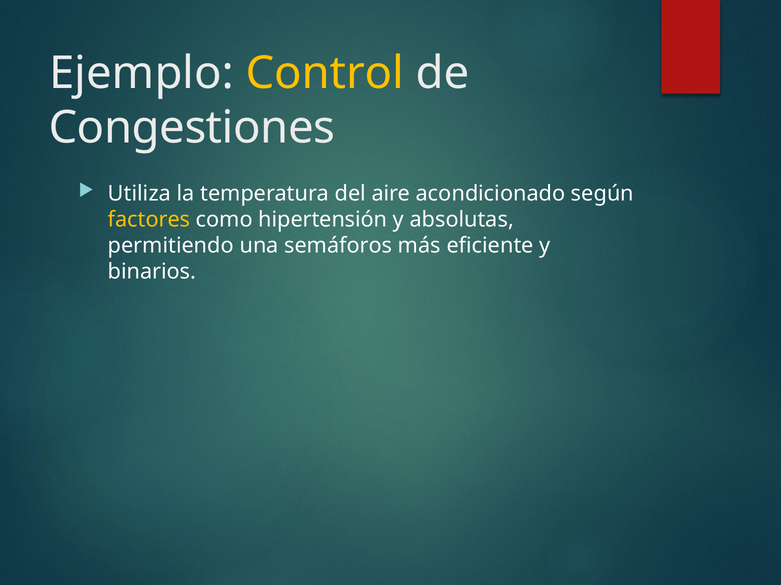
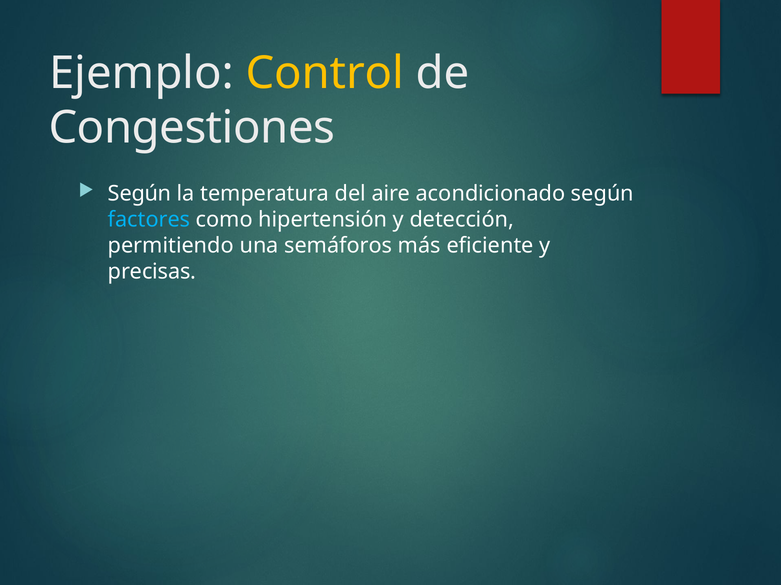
Utiliza at (139, 194): Utiliza -> Según
factores colour: yellow -> light blue
absolutas: absolutas -> detección
binarios: binarios -> precisas
